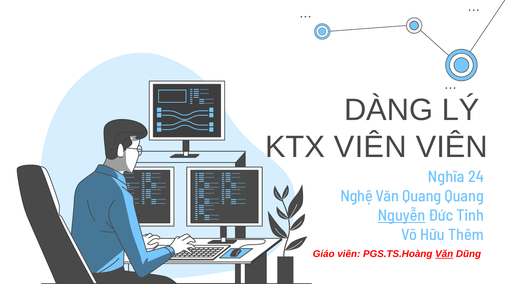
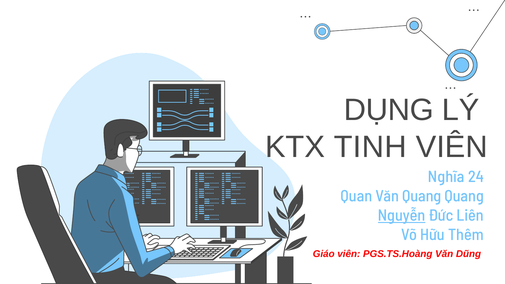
DÀNG: DÀNG -> DỤNG
KTX VIÊN: VIÊN -> TINH
Nghệ: Nghệ -> Quan
Tinh: Tinh -> Liên
Văn at (444, 254) underline: present -> none
